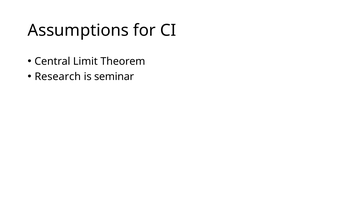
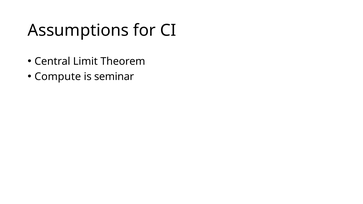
Research: Research -> Compute
